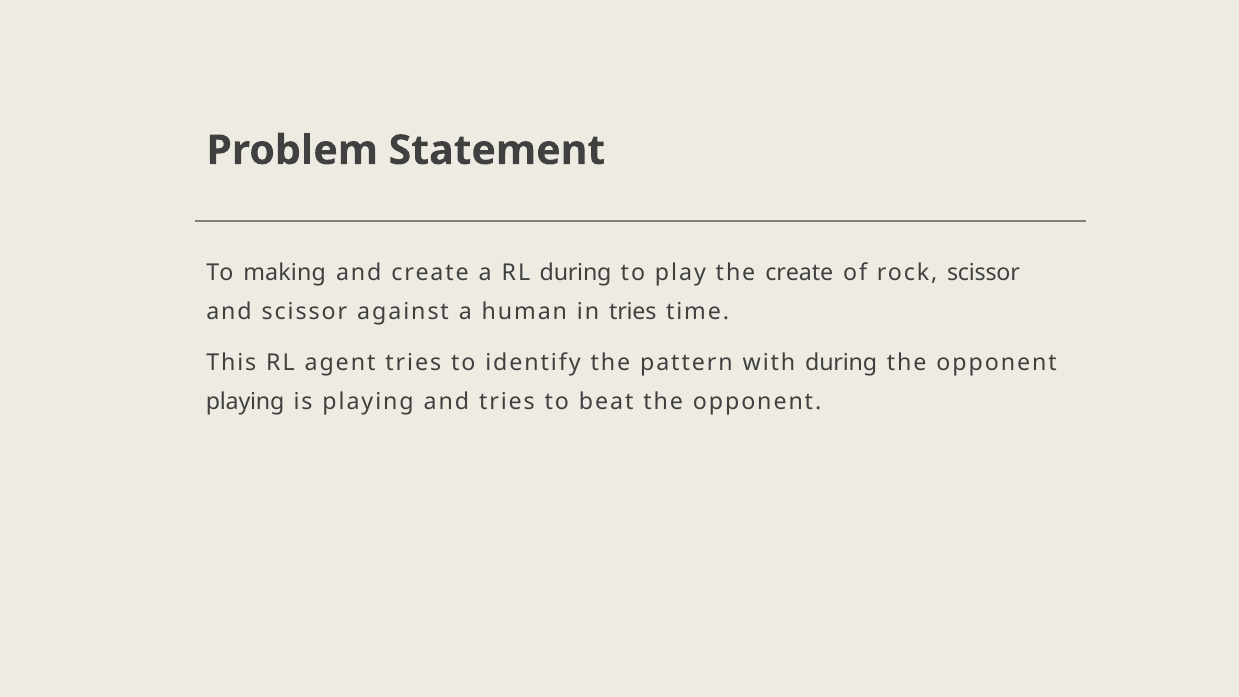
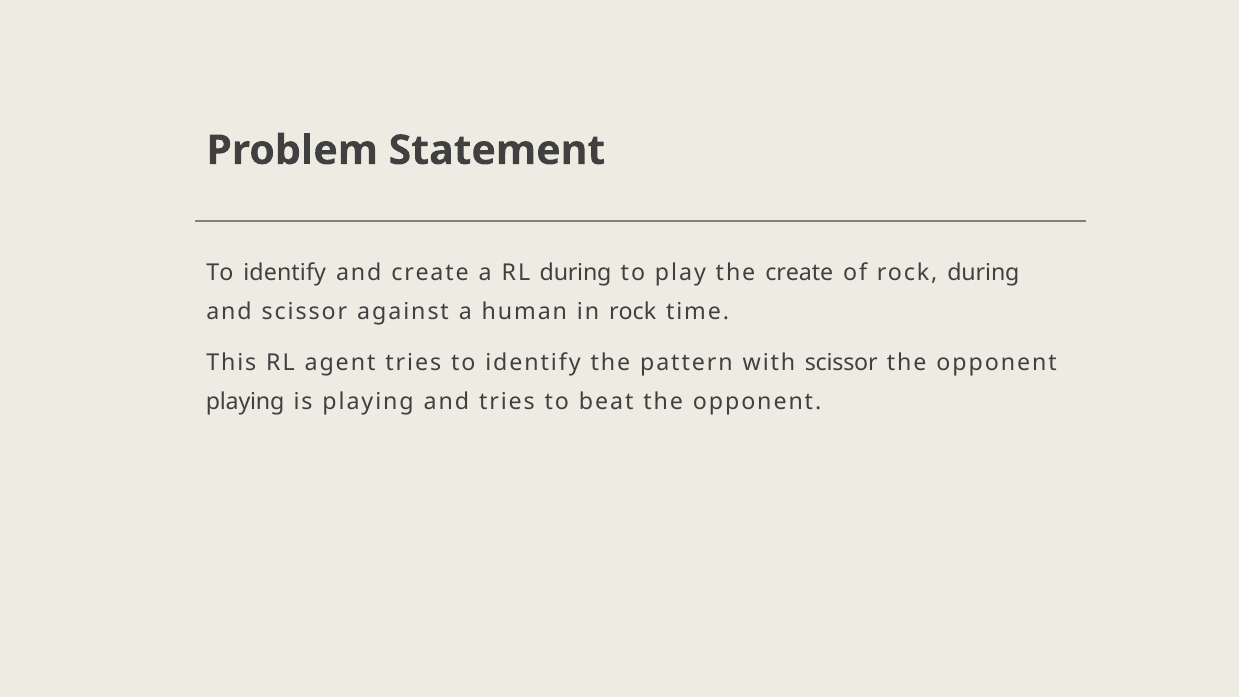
making at (285, 273): making -> identify
rock scissor: scissor -> during
in tries: tries -> rock
with during: during -> scissor
